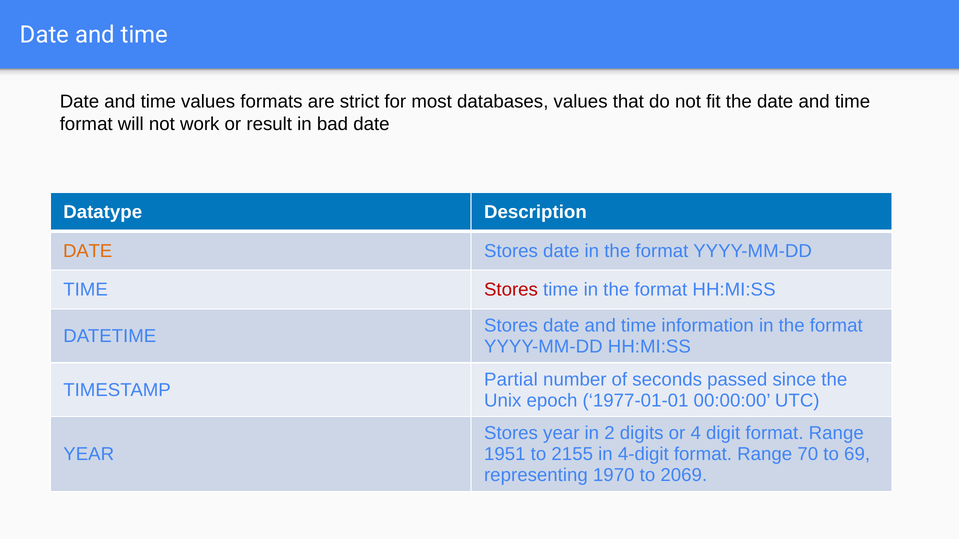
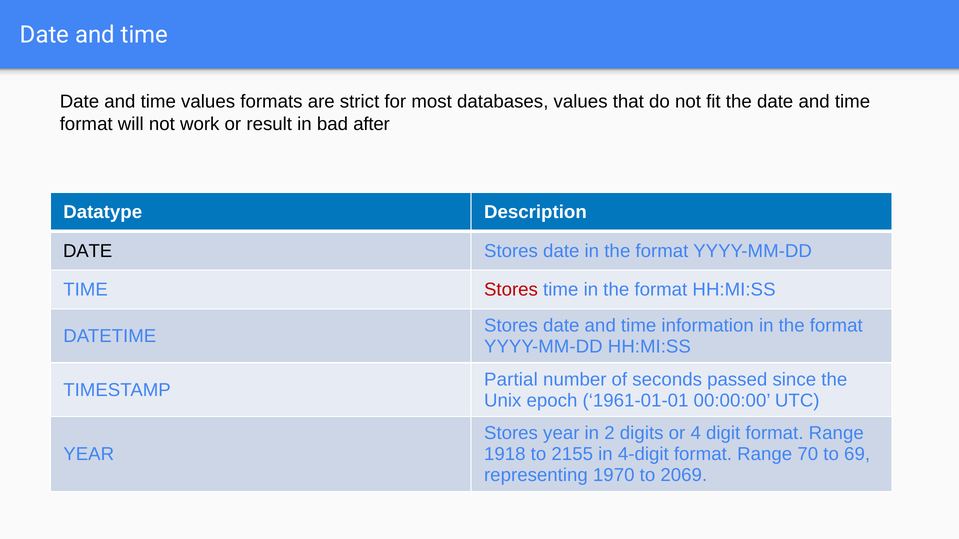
bad date: date -> after
DATE at (88, 251) colour: orange -> black
1977-01-01: 1977-01-01 -> 1961-01-01
1951: 1951 -> 1918
